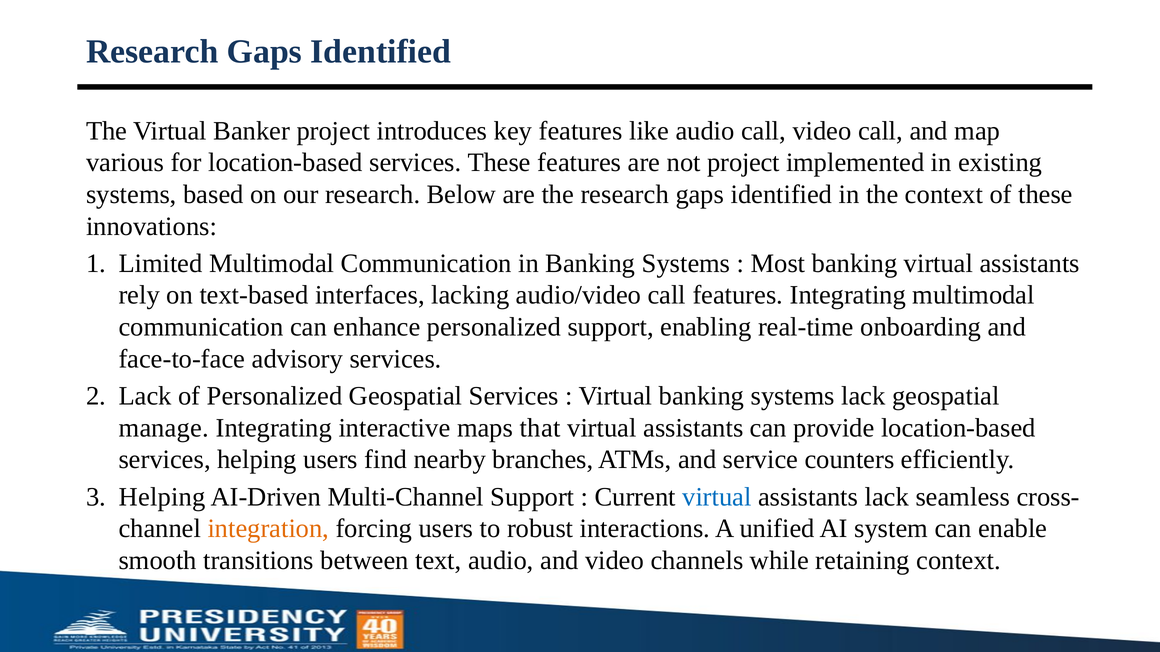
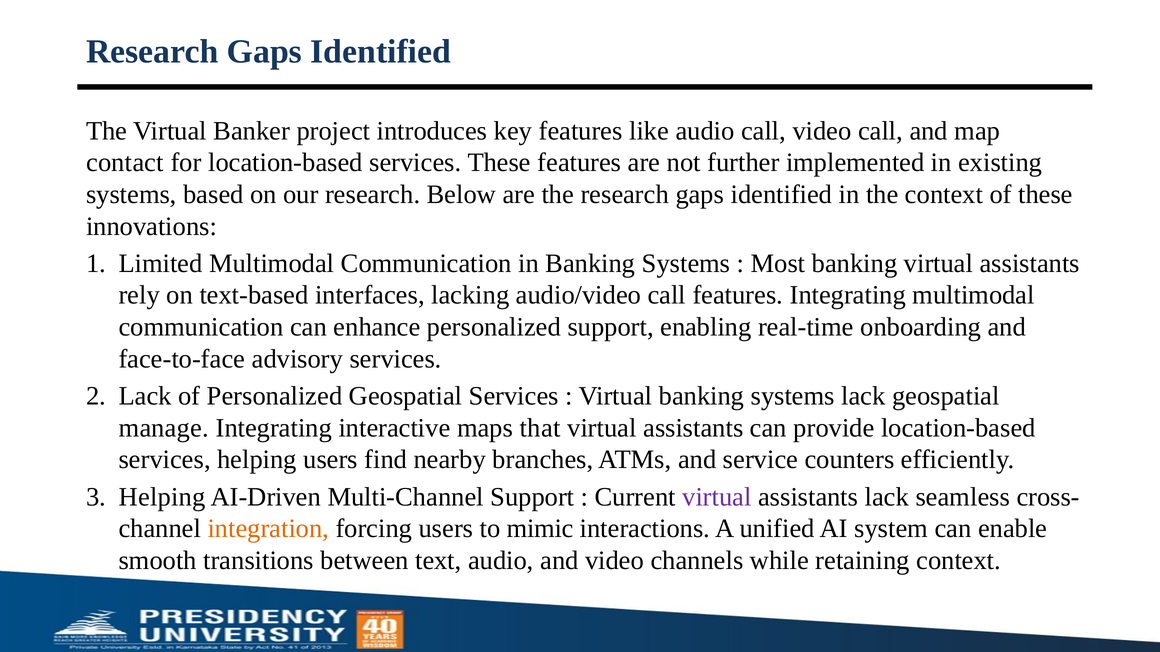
various: various -> contact
not project: project -> further
virtual at (717, 497) colour: blue -> purple
robust: robust -> mimic
